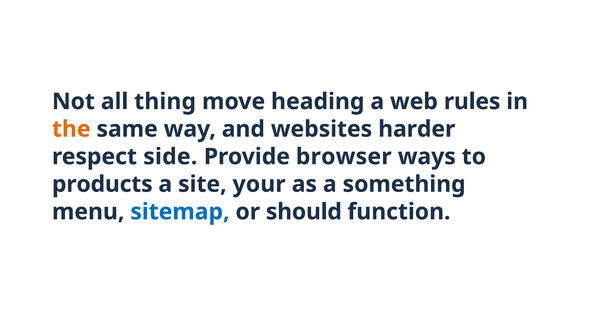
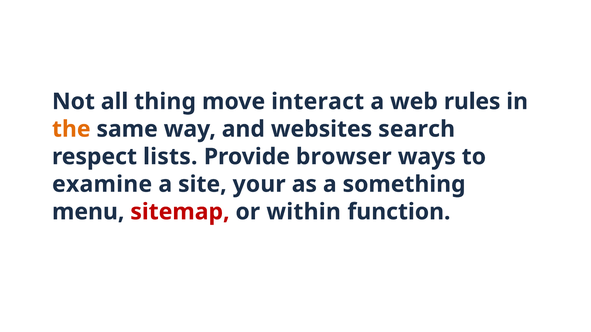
heading: heading -> interact
harder: harder -> search
side: side -> lists
products: products -> examine
sitemap colour: blue -> red
should: should -> within
